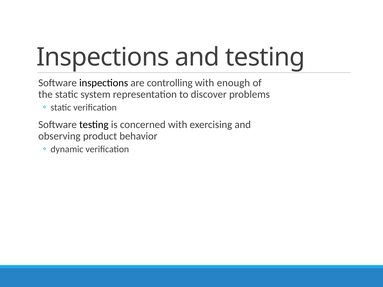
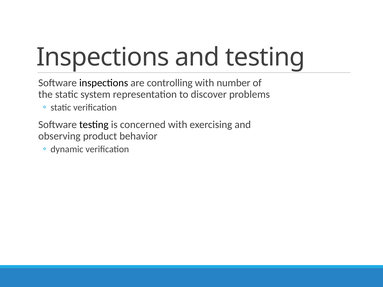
enough: enough -> number
